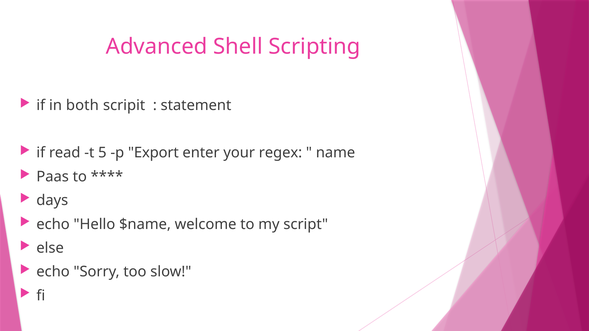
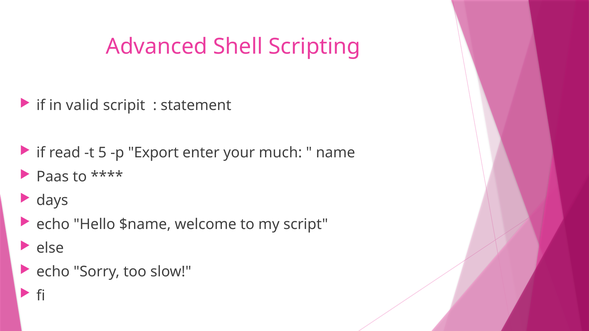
both: both -> valid
regex: regex -> much
